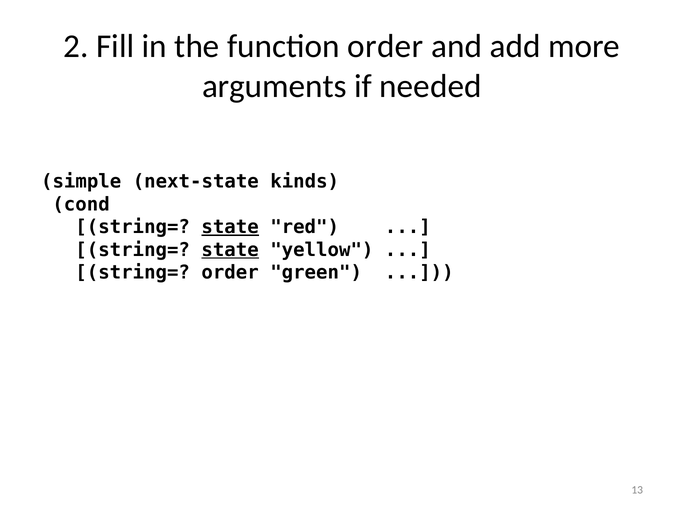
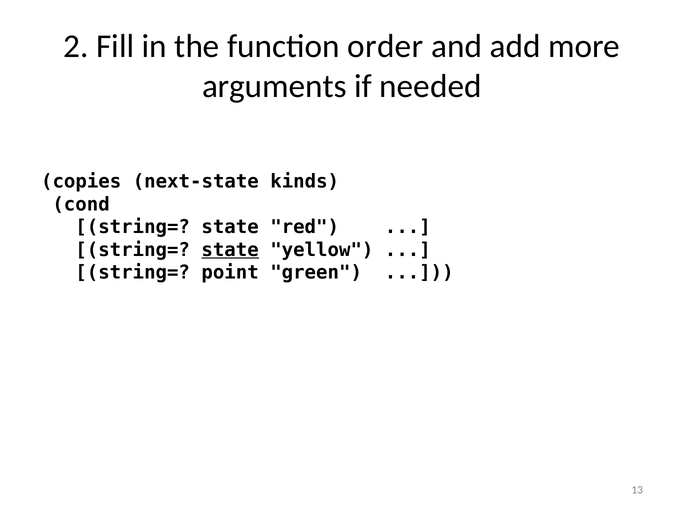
simple: simple -> copies
state at (230, 227) underline: present -> none
string= order: order -> point
